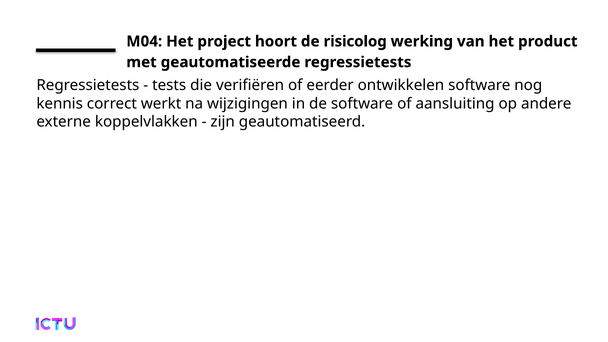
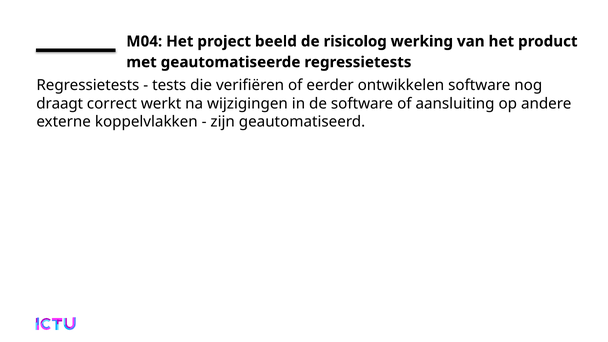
hoort: hoort -> beeld
kennis: kennis -> draagt
